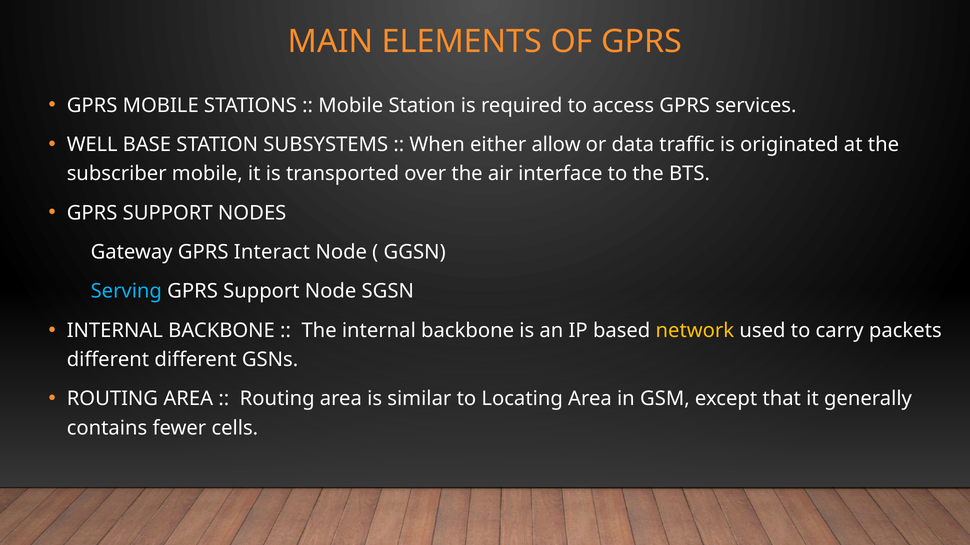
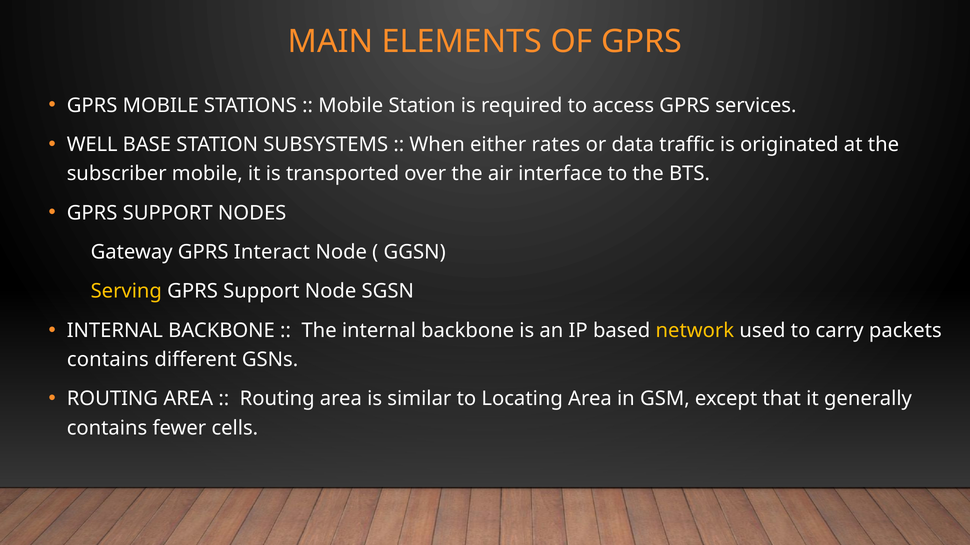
allow: allow -> rates
Serving colour: light blue -> yellow
different at (108, 360): different -> contains
